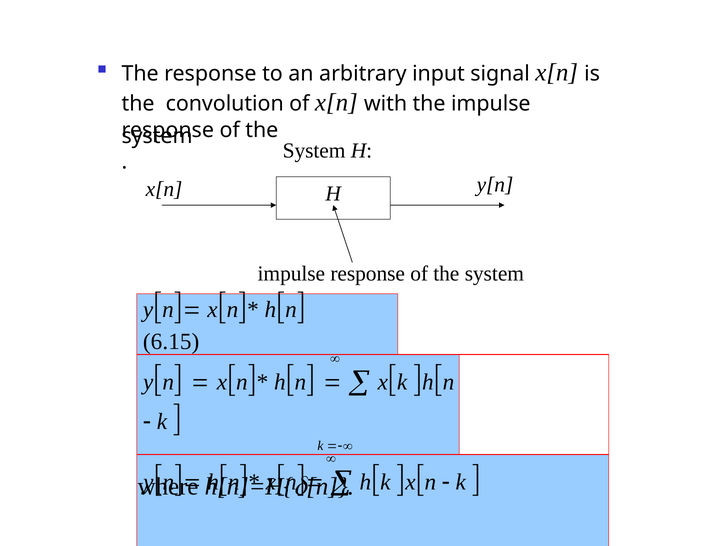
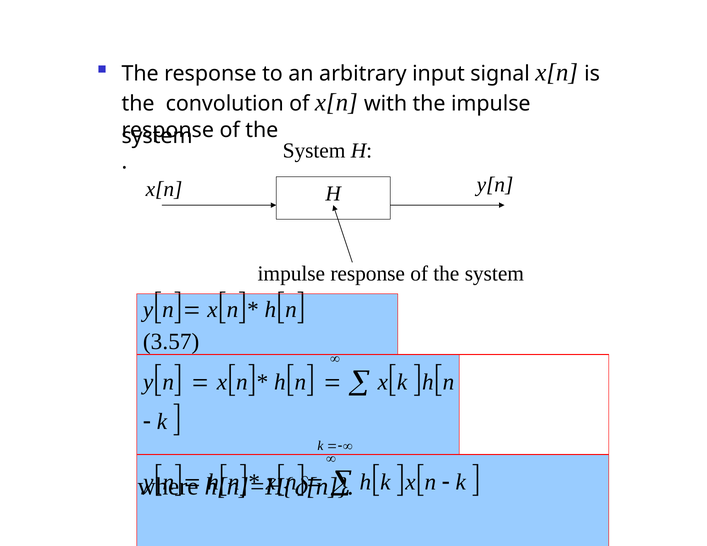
6.15: 6.15 -> 3.57
